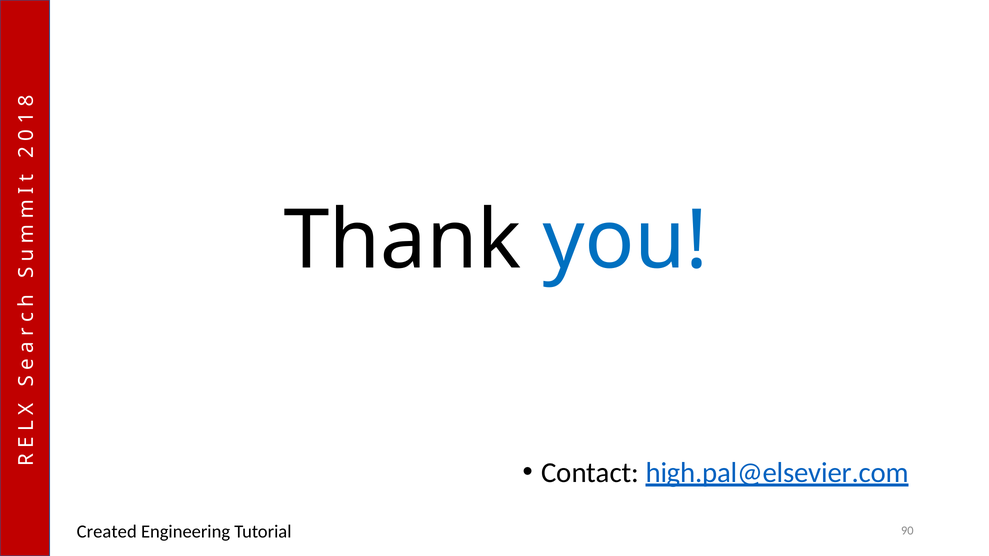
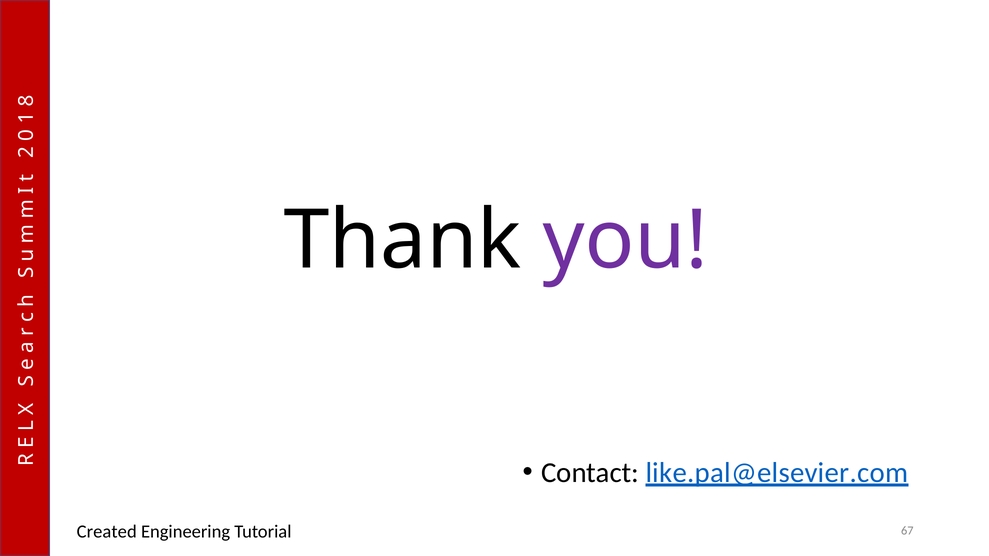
you colour: blue -> purple
high.pal@elsevier.com: high.pal@elsevier.com -> like.pal@elsevier.com
90: 90 -> 67
